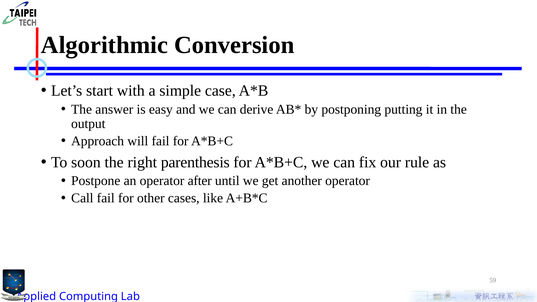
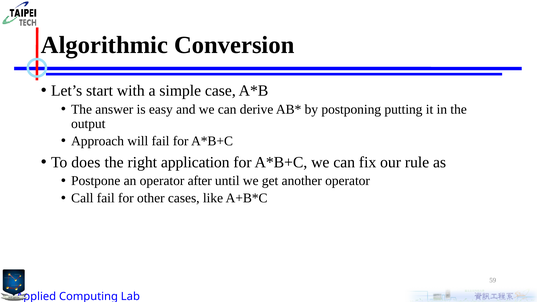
soon: soon -> does
parenthesis: parenthesis -> application
